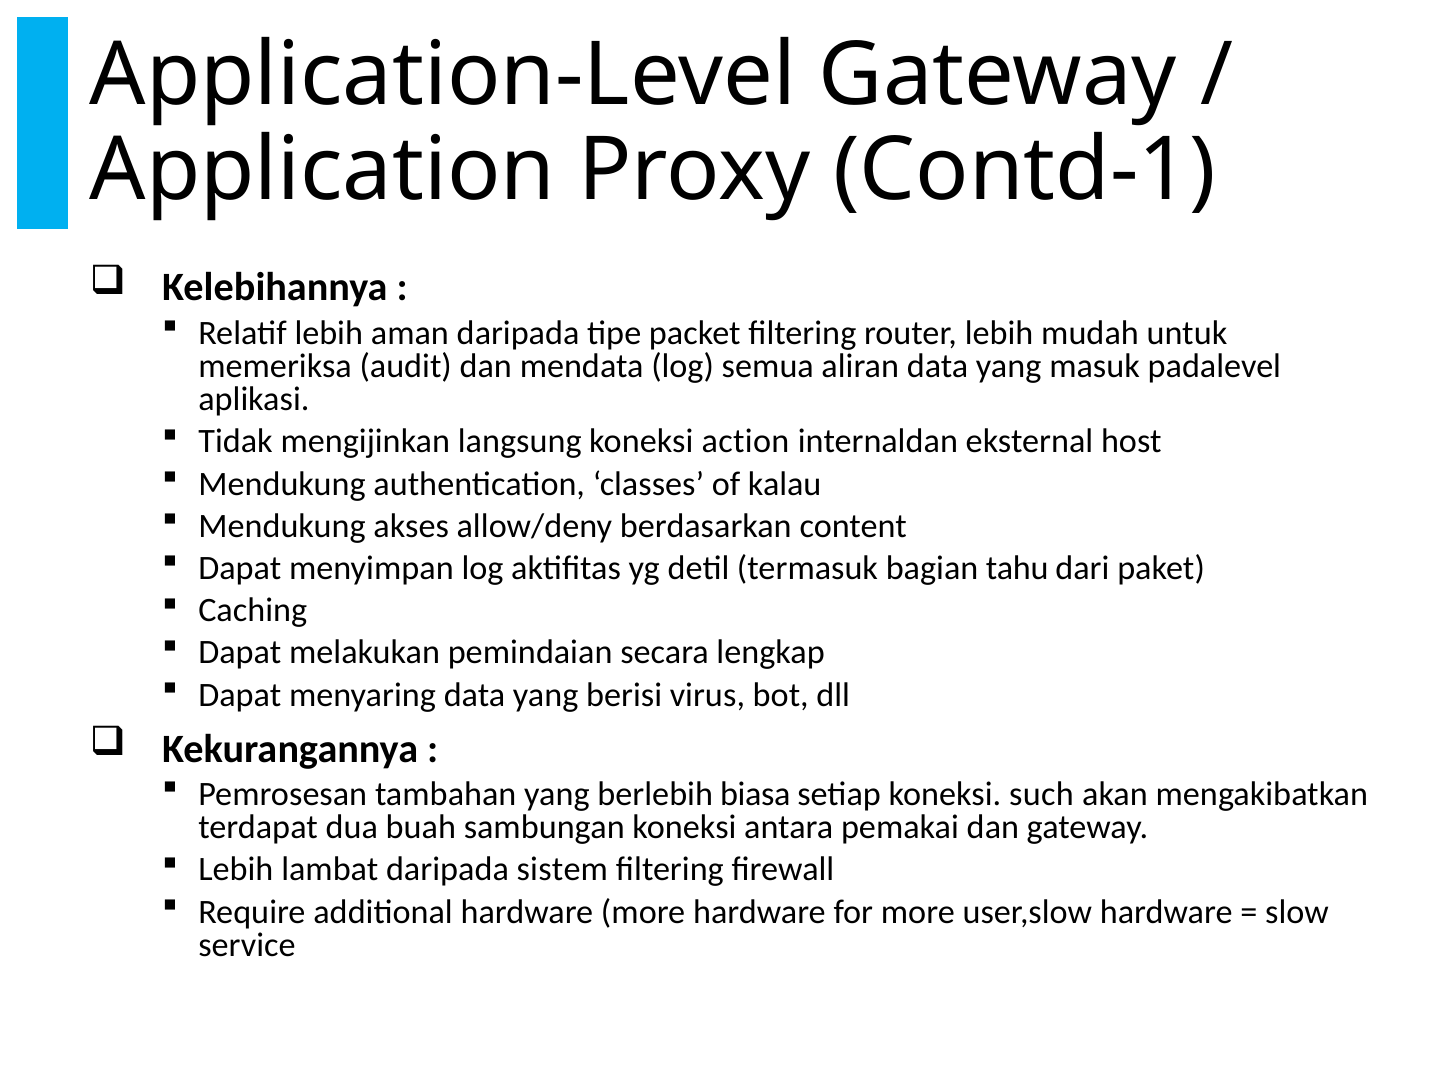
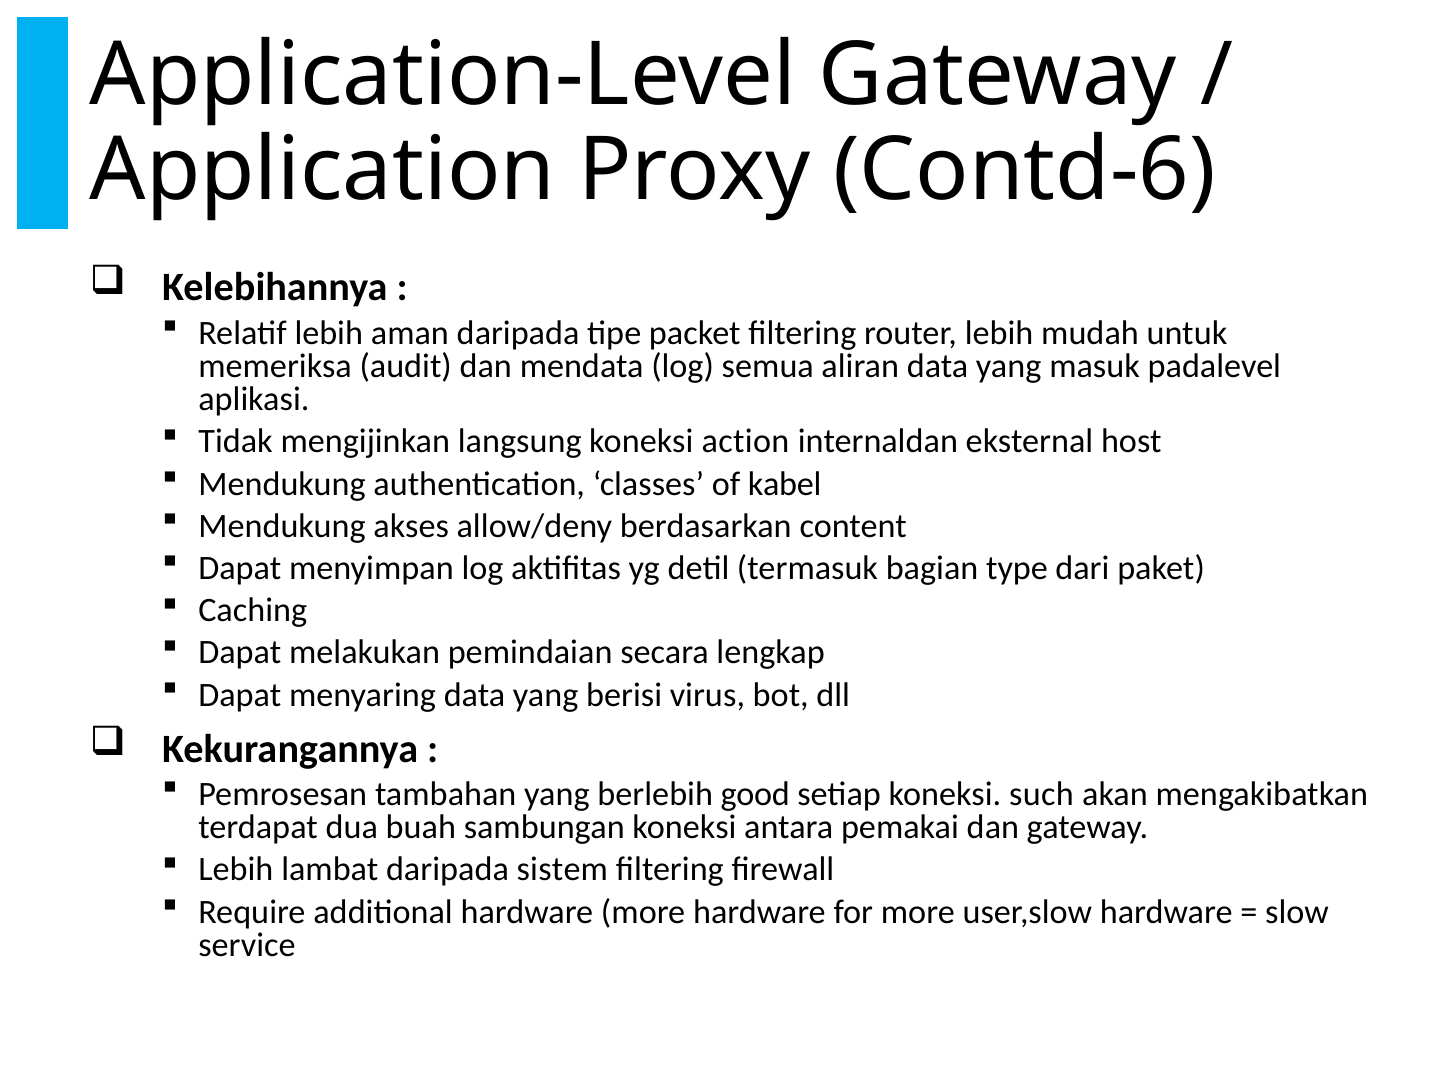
Contd-1: Contd-1 -> Contd-6
kalau: kalau -> kabel
tahu: tahu -> type
biasa: biasa -> good
